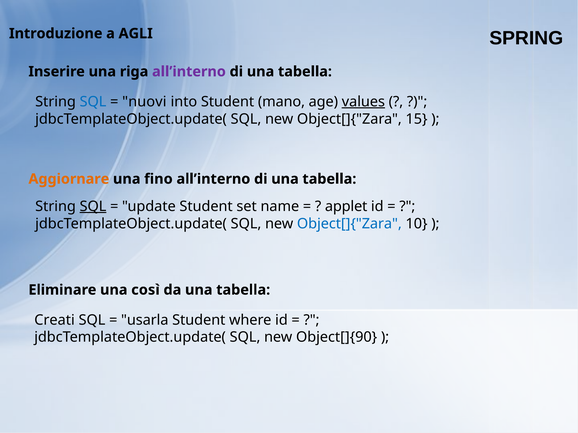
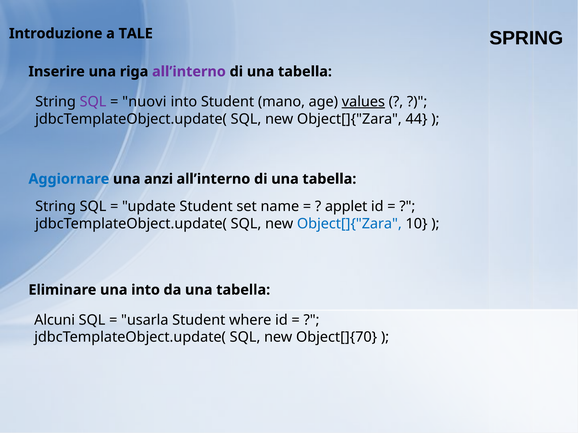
AGLI: AGLI -> TALE
SQL at (93, 102) colour: blue -> purple
15: 15 -> 44
Aggiornare colour: orange -> blue
fino: fino -> anzi
SQL at (93, 206) underline: present -> none
una così: così -> into
Creati: Creati -> Alcuni
Object[]{90: Object[]{90 -> Object[]{70
